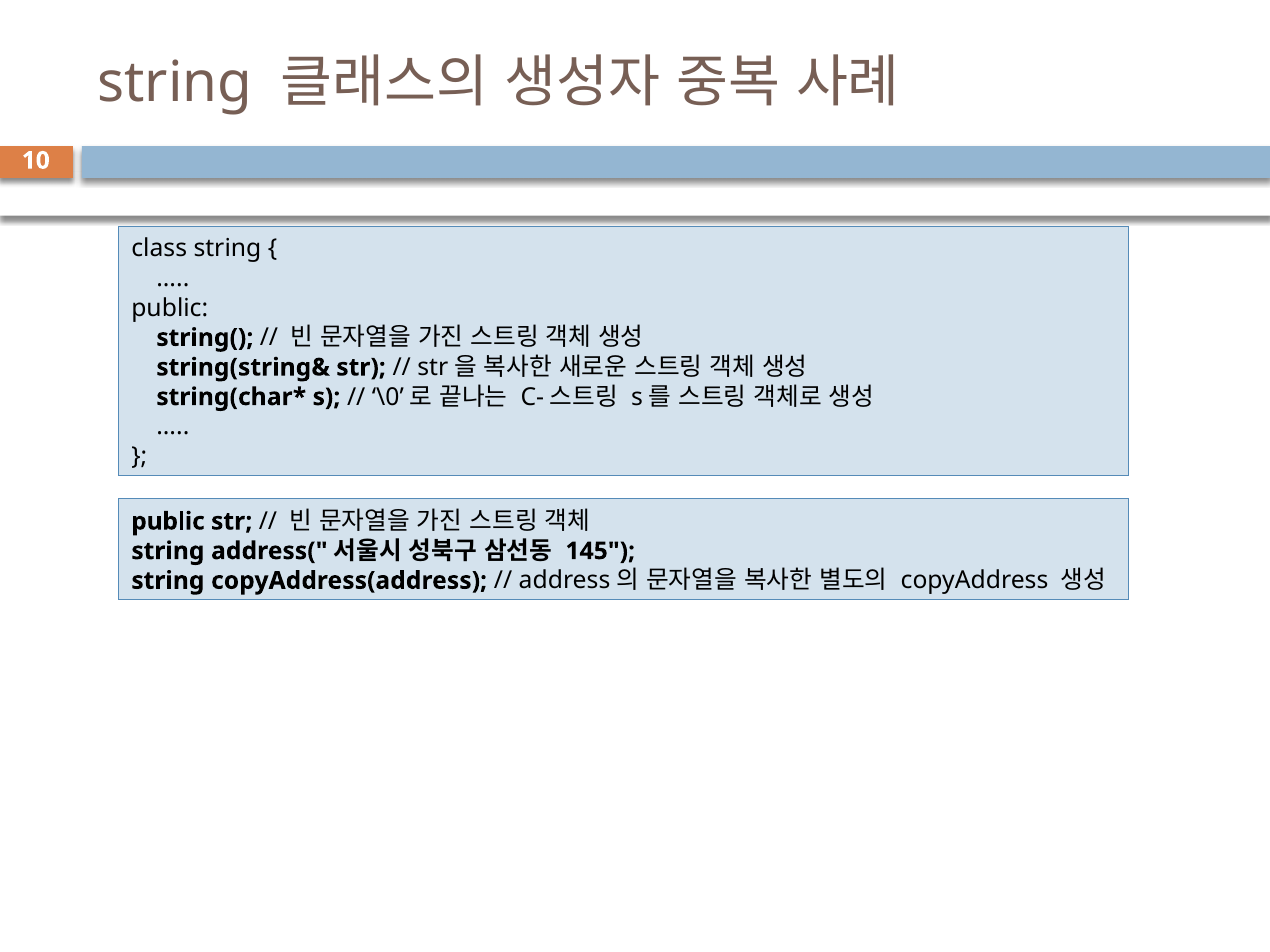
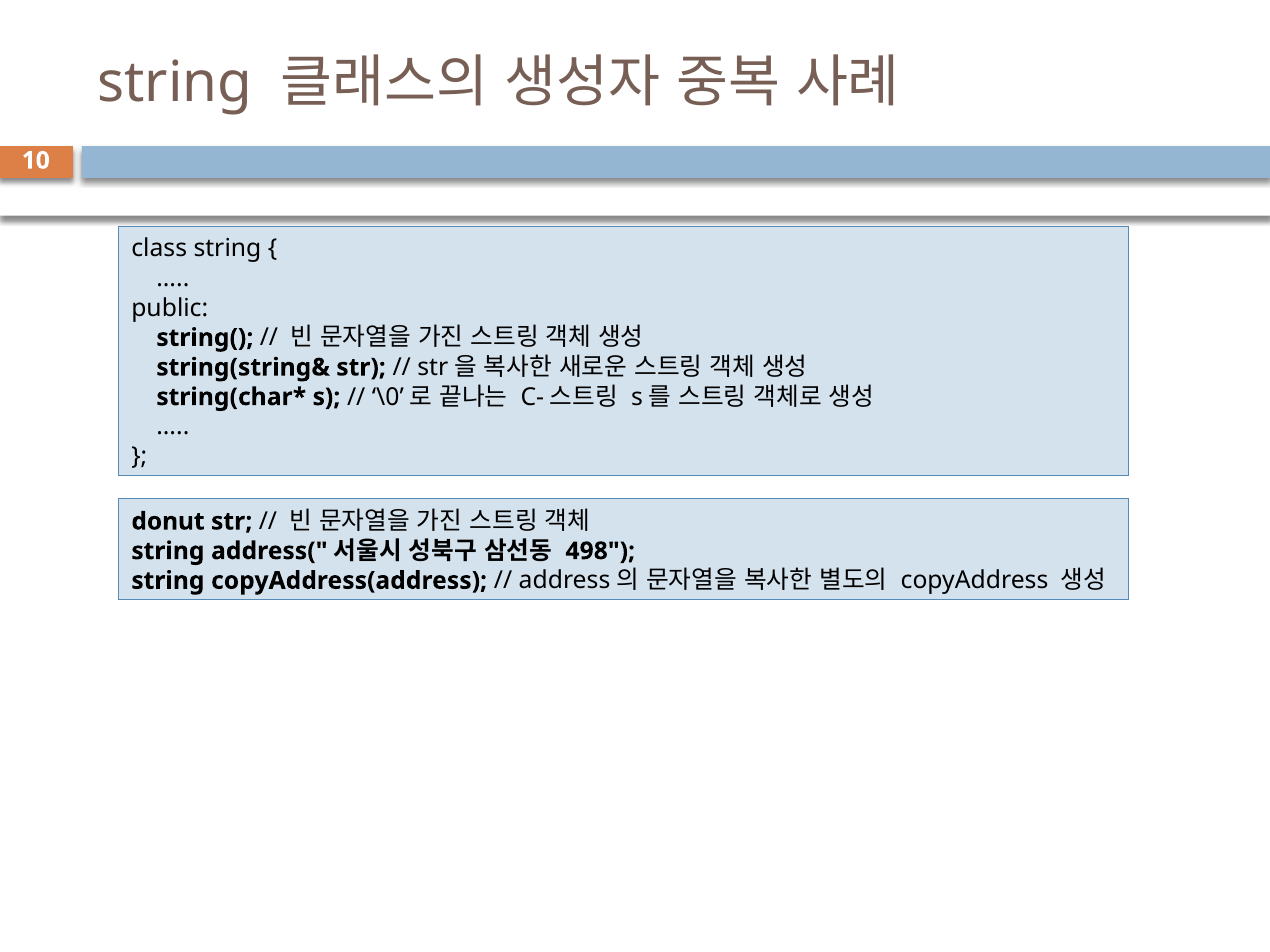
public at (168, 522): public -> donut
145: 145 -> 498
